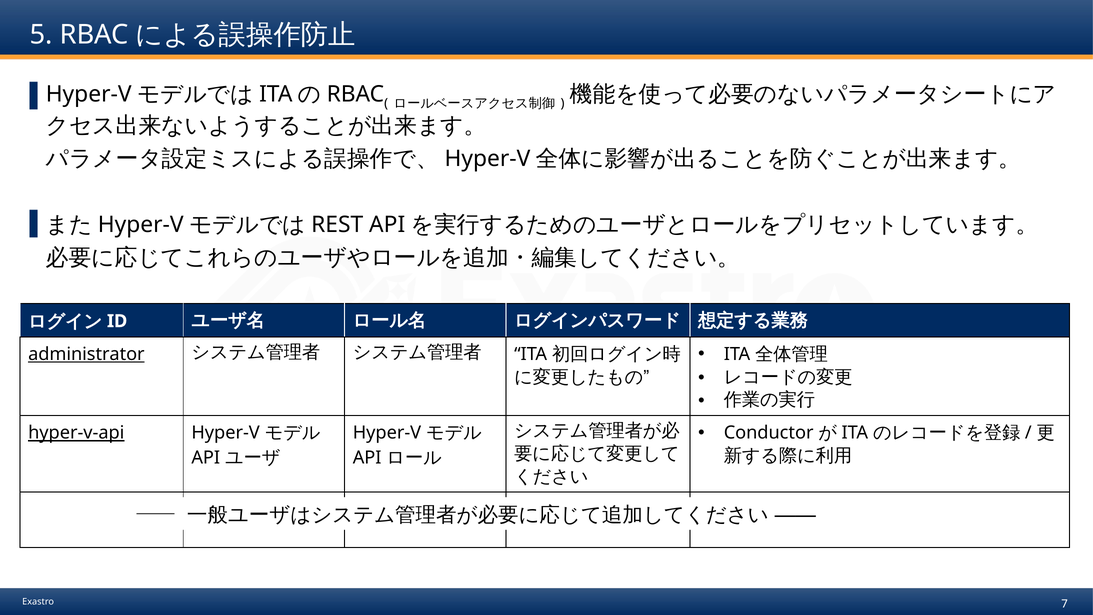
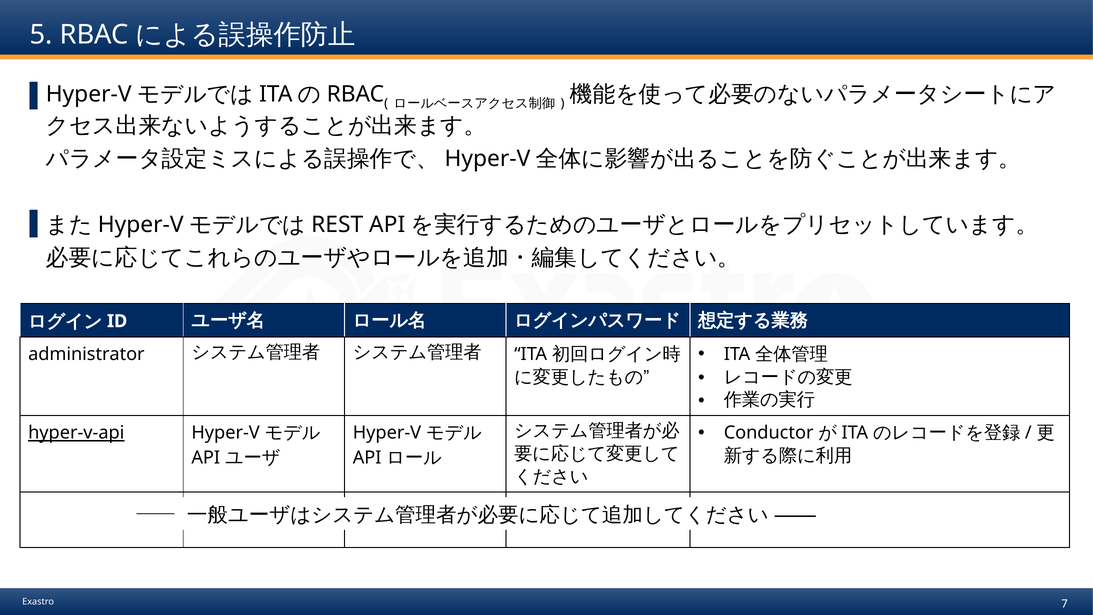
administrator underline: present -> none
